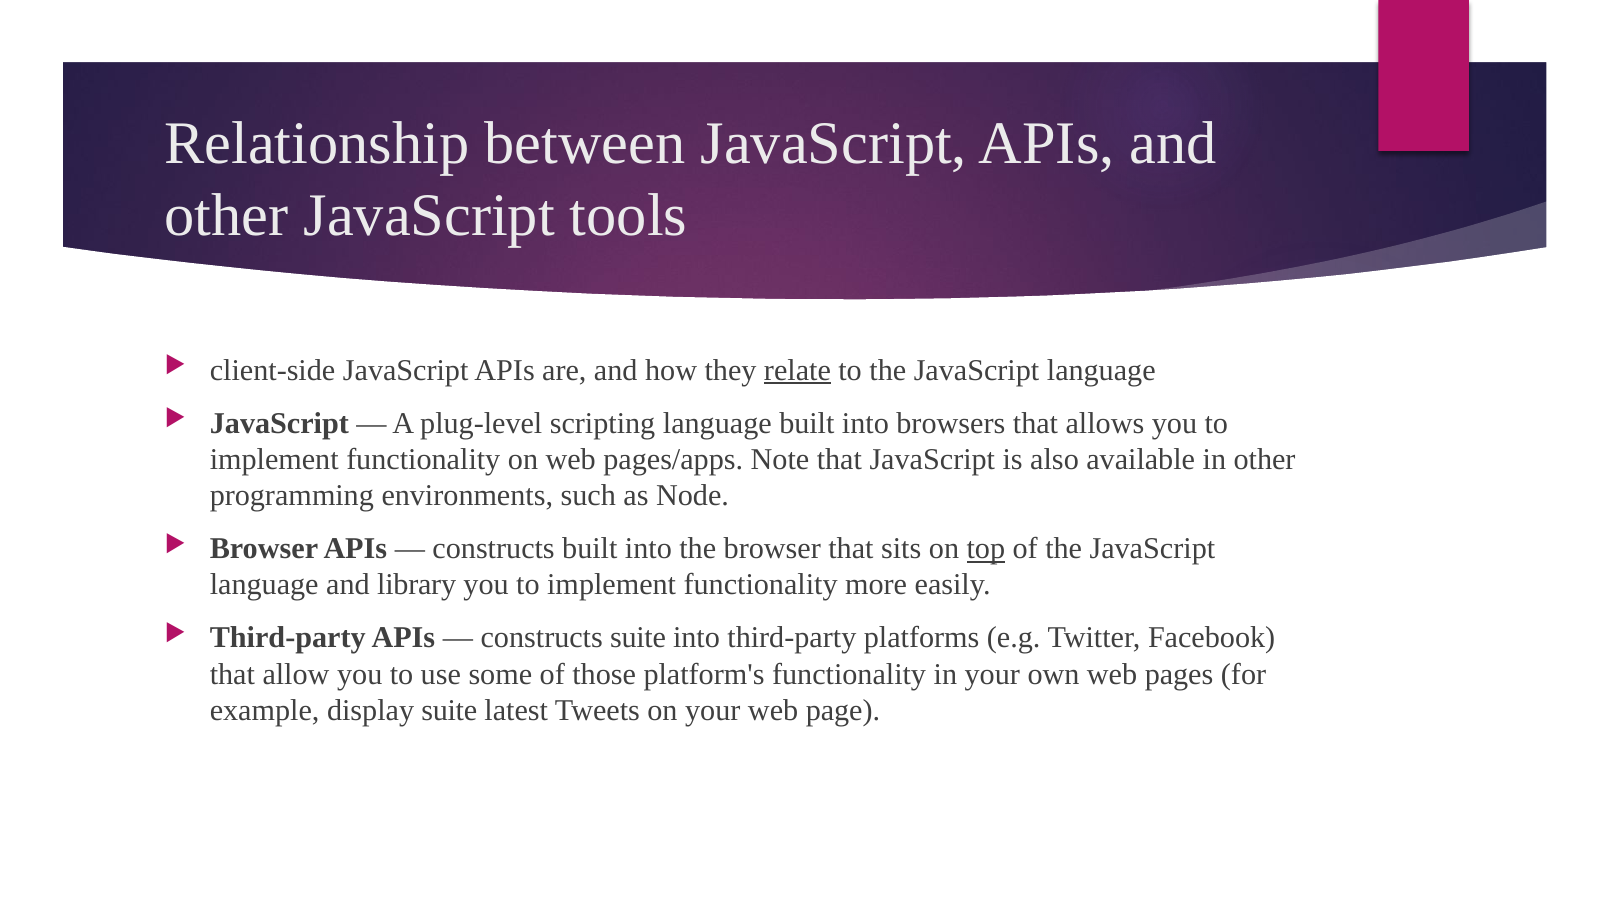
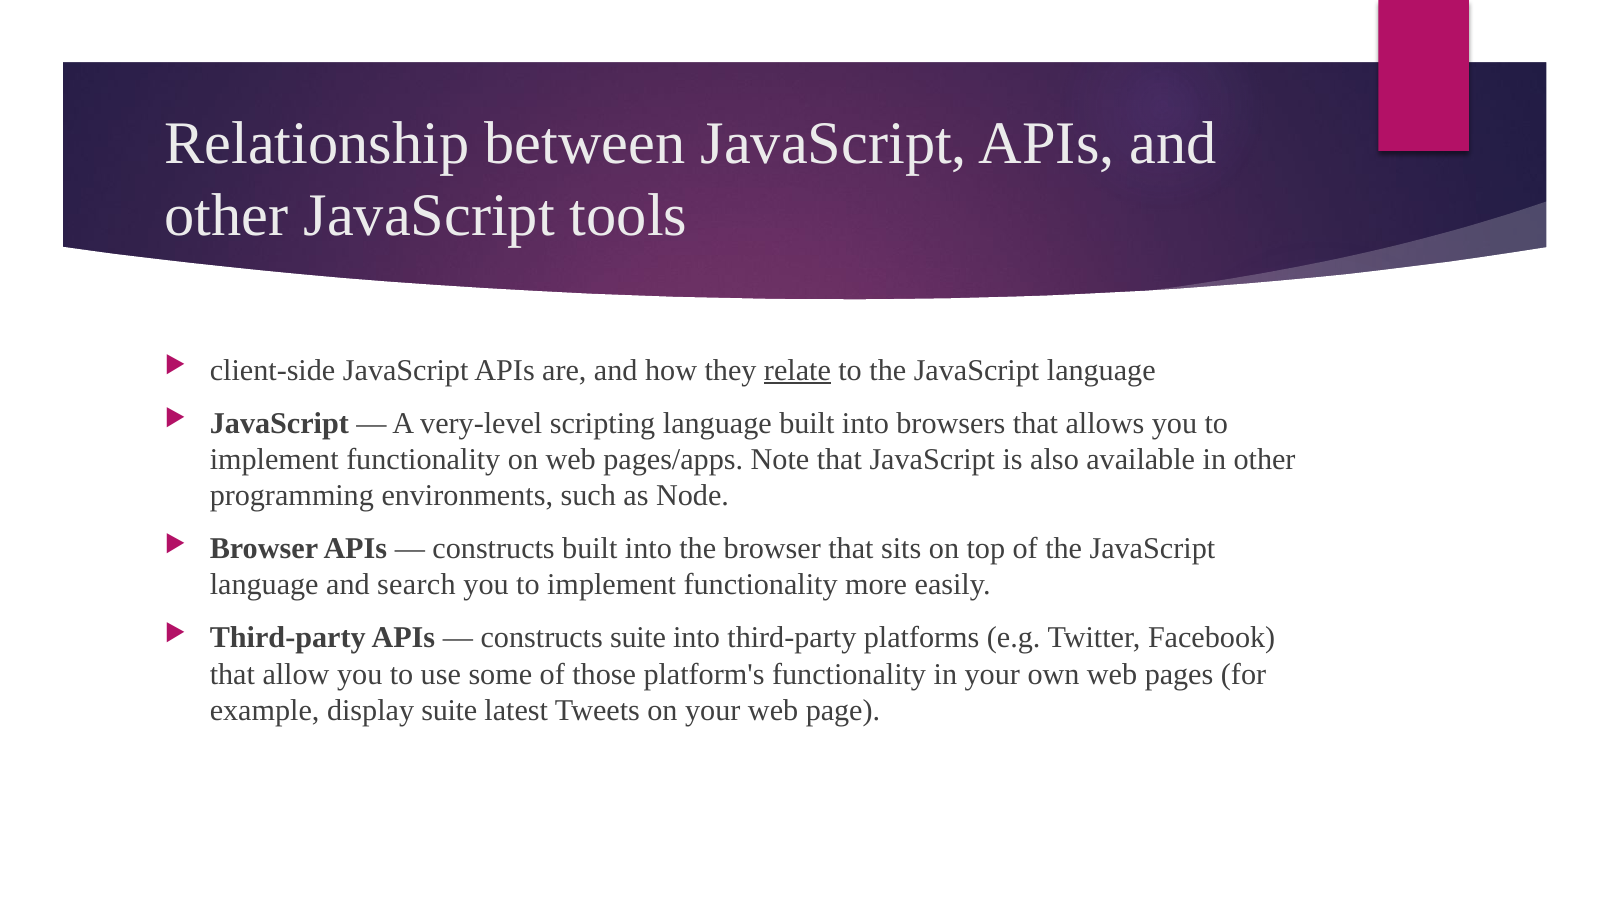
plug-level: plug-level -> very-level
top underline: present -> none
library: library -> search
